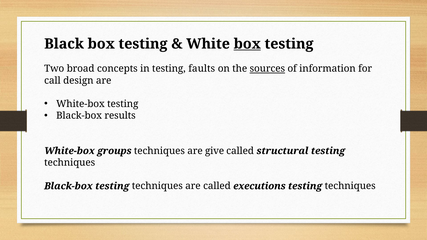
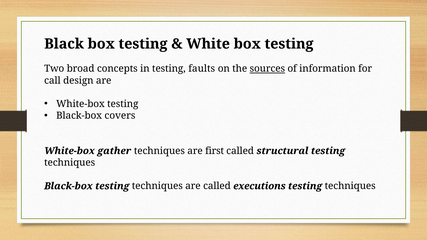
box at (247, 44) underline: present -> none
results: results -> covers
groups: groups -> gather
give: give -> first
